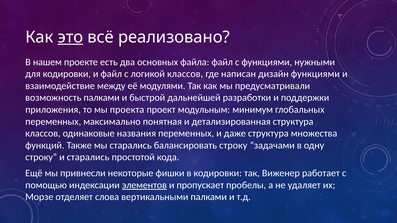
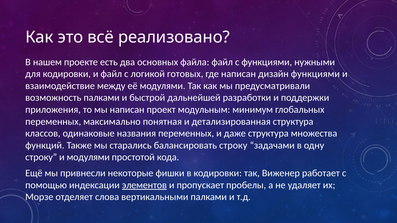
это underline: present -> none
логикой классов: классов -> готовых
мы проекта: проекта -> написан
и старались: старались -> модулями
